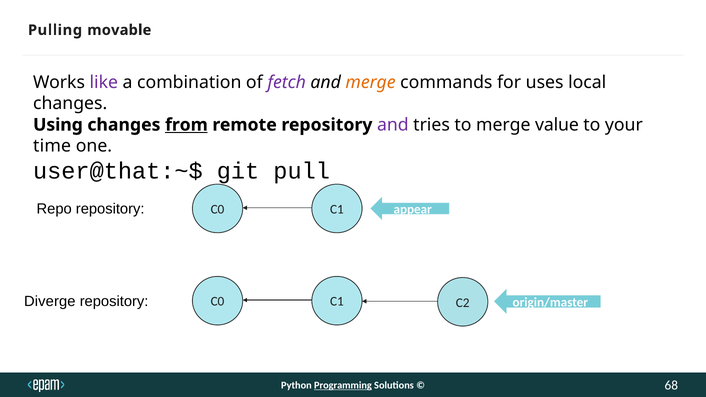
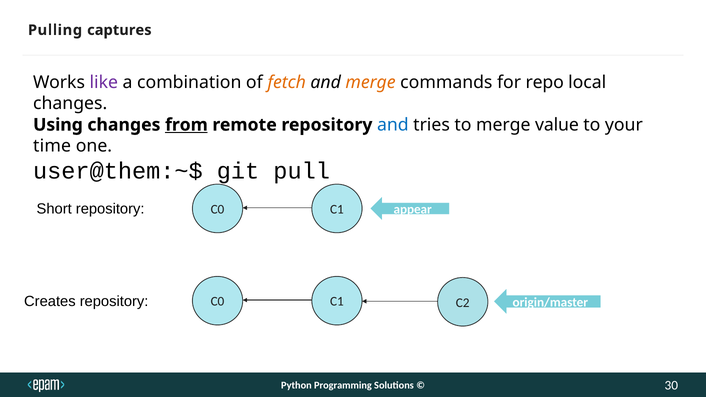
movable: movable -> captures
fetch colour: purple -> orange
uses: uses -> repo
and at (393, 125) colour: purple -> blue
user@that:~$: user@that:~$ -> user@them:~$
Repo: Repo -> Short
Diverge: Diverge -> Creates
Programming underline: present -> none
68: 68 -> 30
